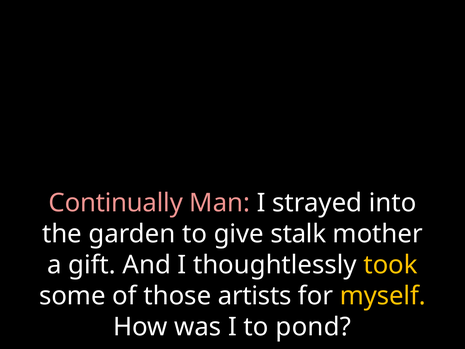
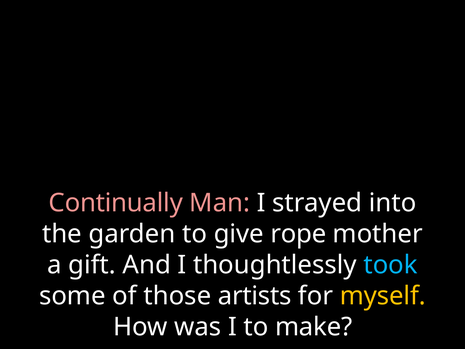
stalk: stalk -> rope
took colour: yellow -> light blue
pond: pond -> make
